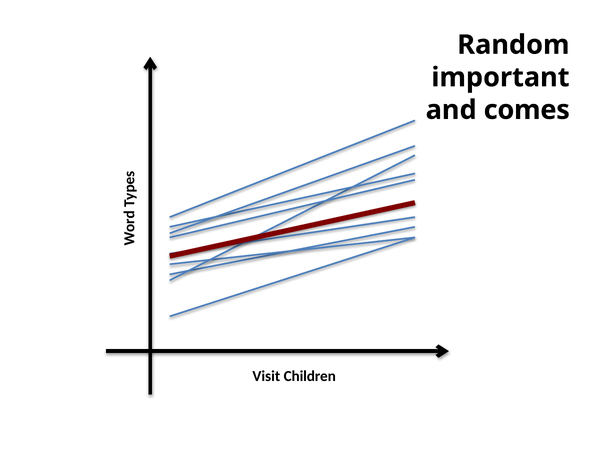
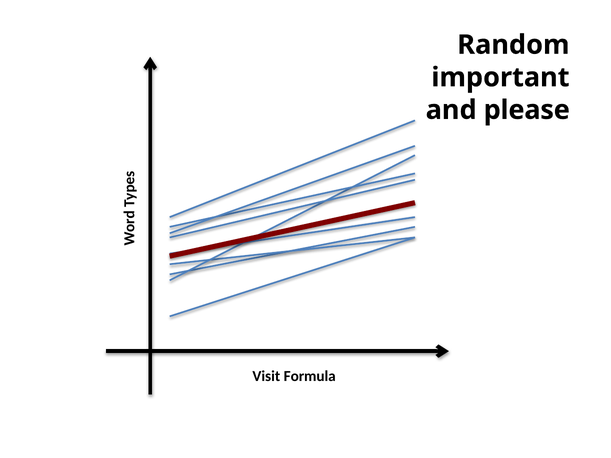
comes: comes -> please
Children: Children -> Formula
